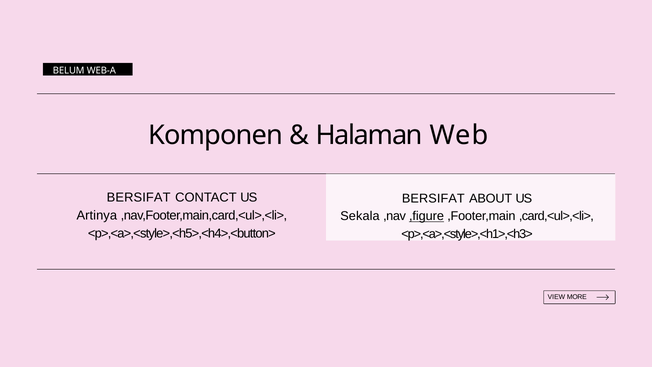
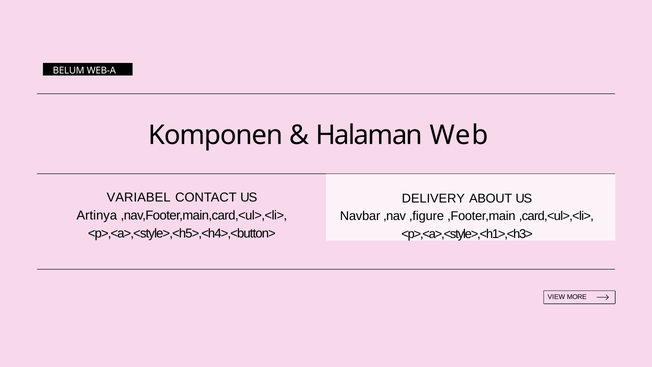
BERSIFAT at (139, 197): BERSIFAT -> VARIABEL
BERSIFAT at (433, 198): BERSIFAT -> DELIVERY
Sekala: Sekala -> Navbar
,figure underline: present -> none
